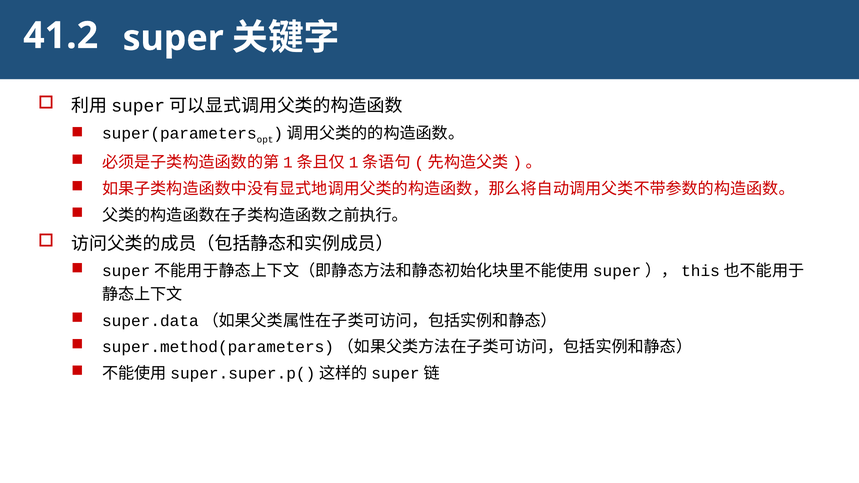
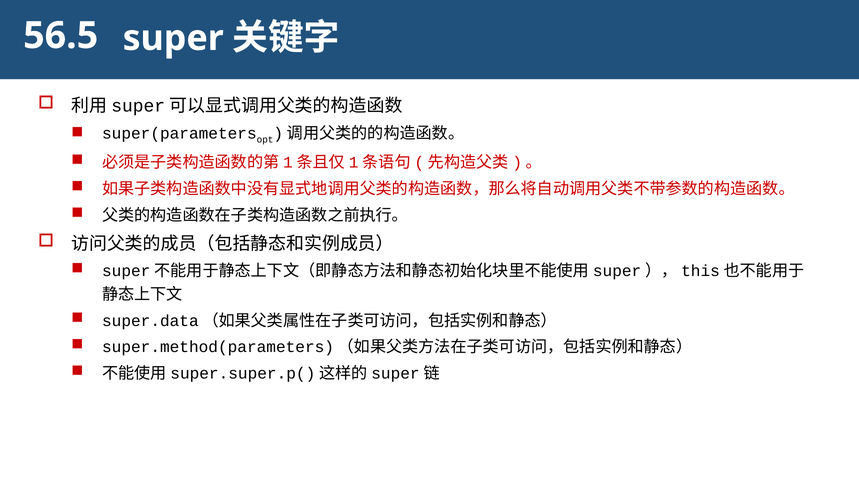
41.2: 41.2 -> 56.5
